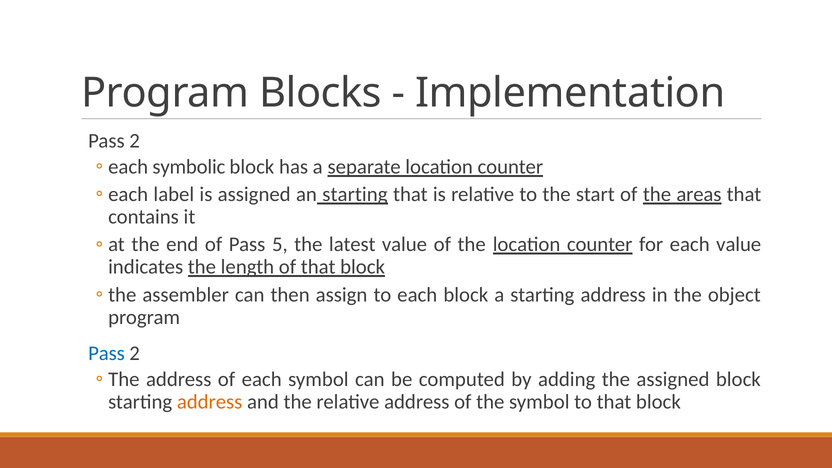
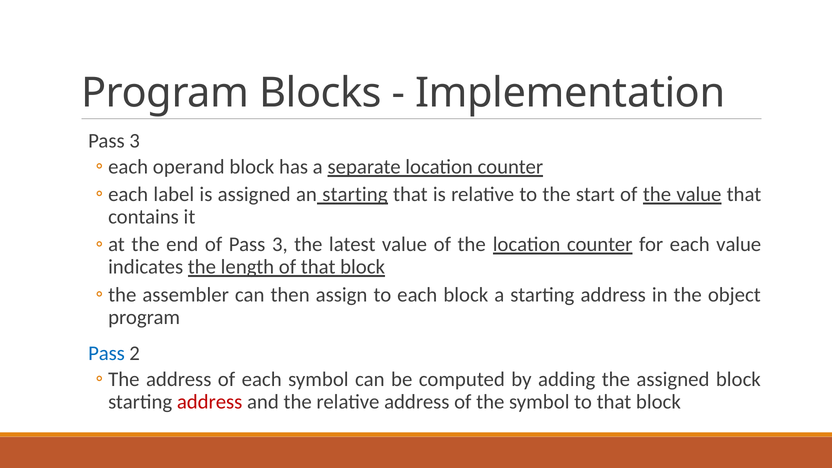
2 at (135, 141): 2 -> 3
symbolic: symbolic -> operand
the areas: areas -> value
of Pass 5: 5 -> 3
address at (210, 402) colour: orange -> red
